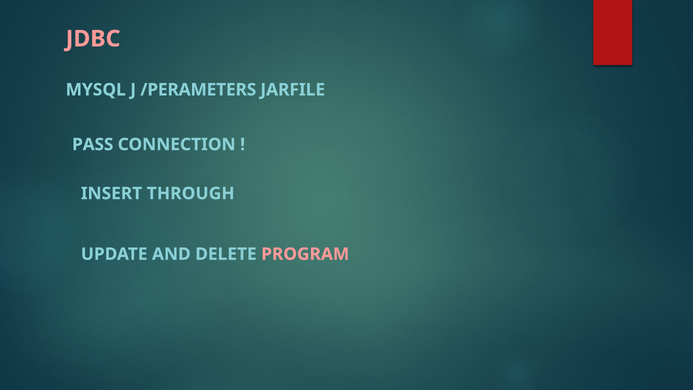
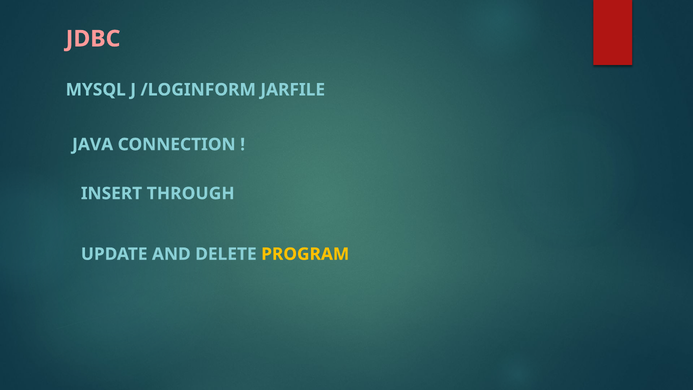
/PERAMETERS: /PERAMETERS -> /LOGINFORM
PASS: PASS -> JAVA
PROGRAM colour: pink -> yellow
